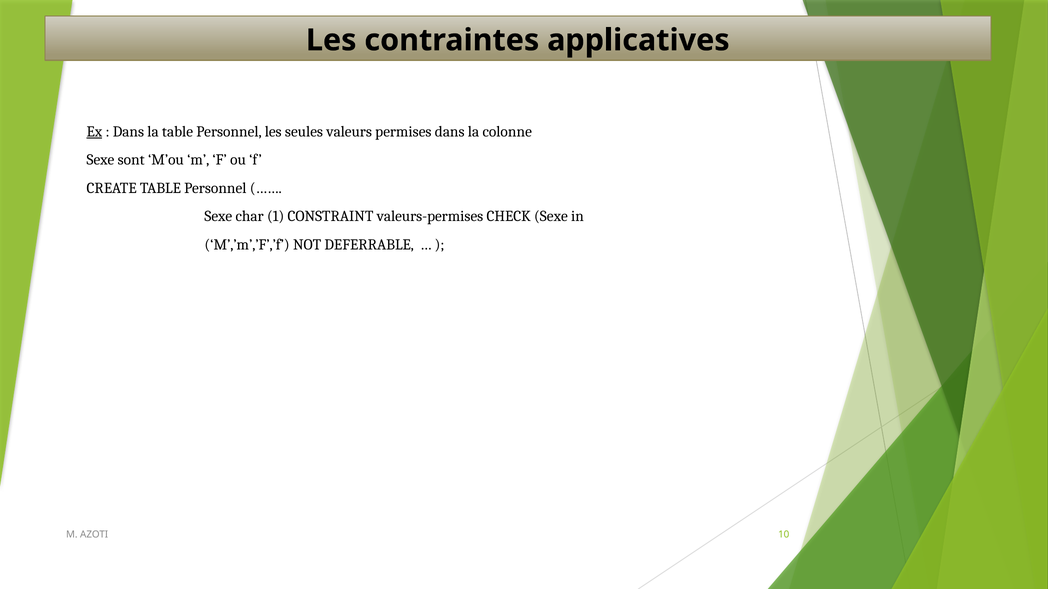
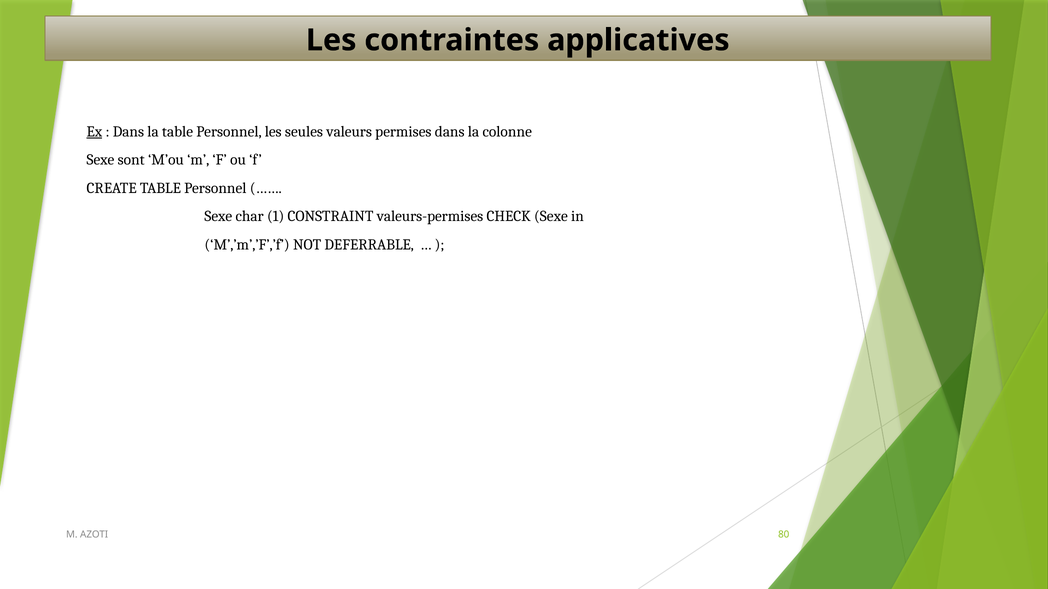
10: 10 -> 80
